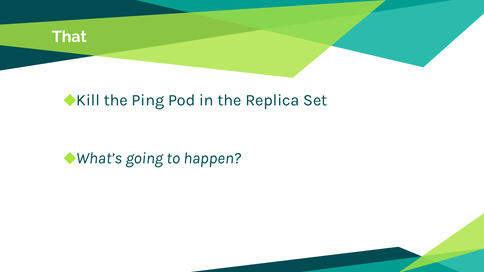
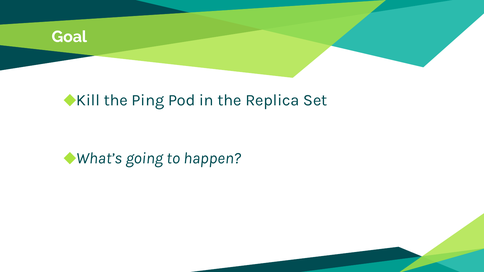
That: That -> Goal
